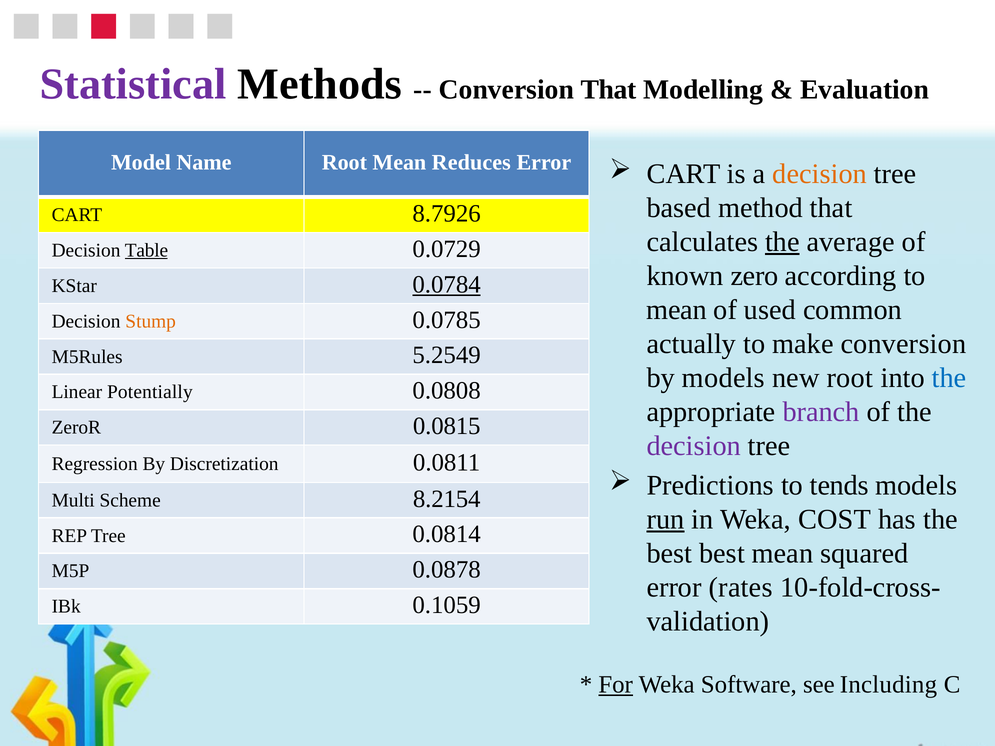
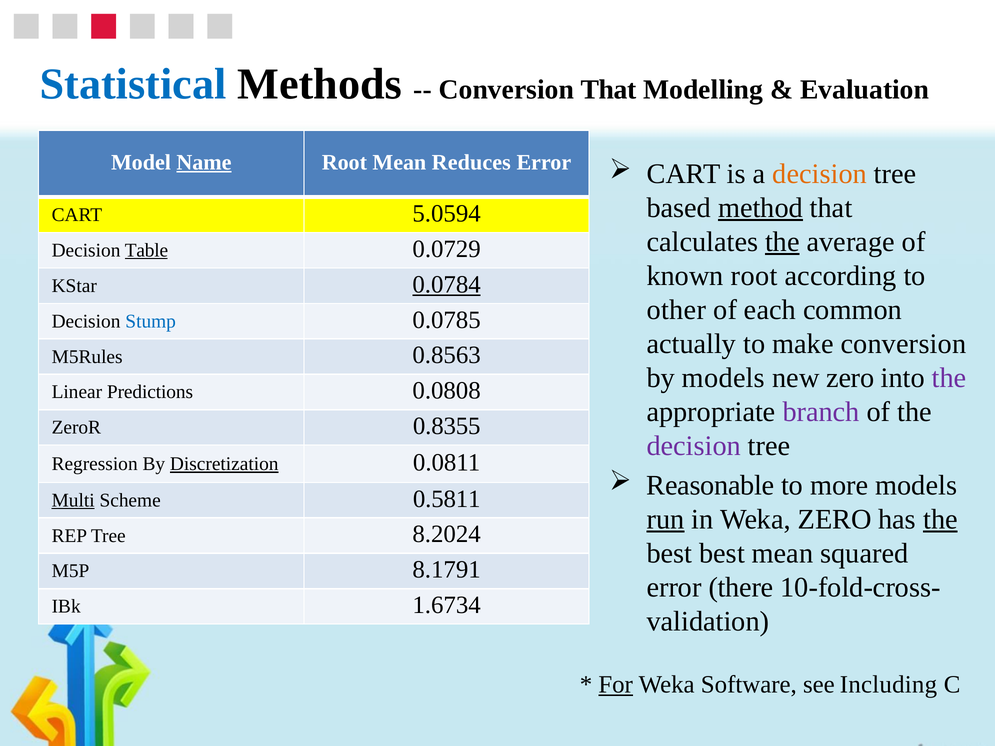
Statistical colour: purple -> blue
Name underline: none -> present
method underline: none -> present
8.7926: 8.7926 -> 5.0594
known zero: zero -> root
mean at (677, 310): mean -> other
used: used -> each
Stump colour: orange -> blue
5.2549: 5.2549 -> 0.8563
new root: root -> zero
the at (949, 378) colour: blue -> purple
Potentially: Potentially -> Predictions
0.0815: 0.0815 -> 0.8355
Discretization underline: none -> present
Predictions: Predictions -> Reasonable
tends: tends -> more
Multi underline: none -> present
8.2154: 8.2154 -> 0.5811
Weka COST: COST -> ZERO
the at (940, 520) underline: none -> present
0.0814: 0.0814 -> 8.2024
0.0878: 0.0878 -> 8.1791
rates: rates -> there
0.1059: 0.1059 -> 1.6734
